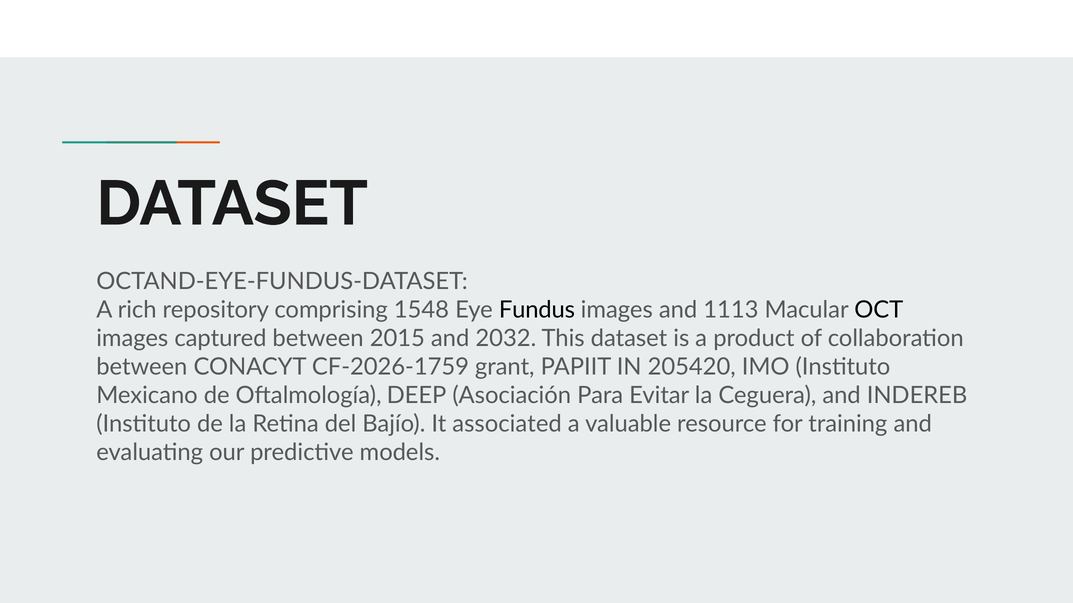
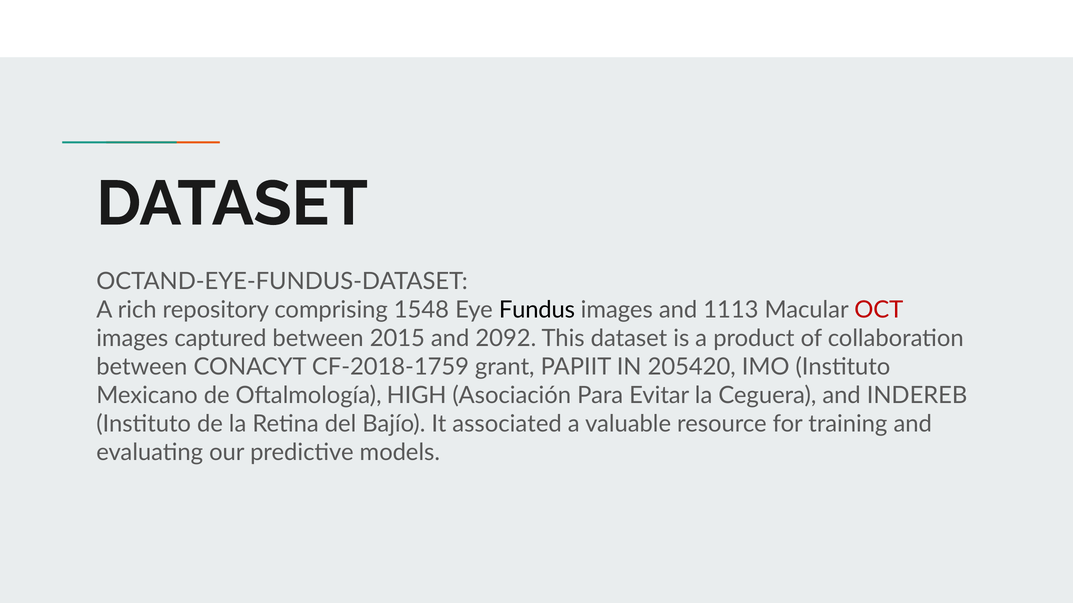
OCT colour: black -> red
2032: 2032 -> 2092
CF-2026-1759: CF-2026-1759 -> CF-2018-1759
DEEP: DEEP -> HIGH
